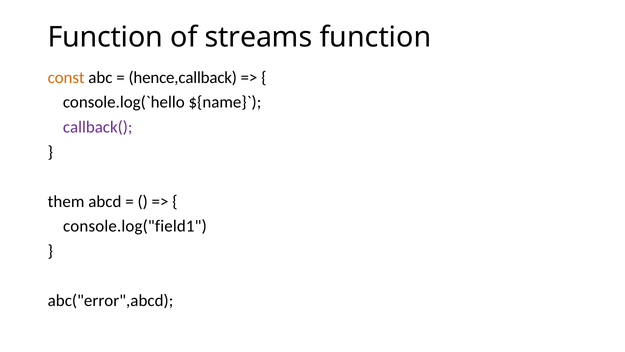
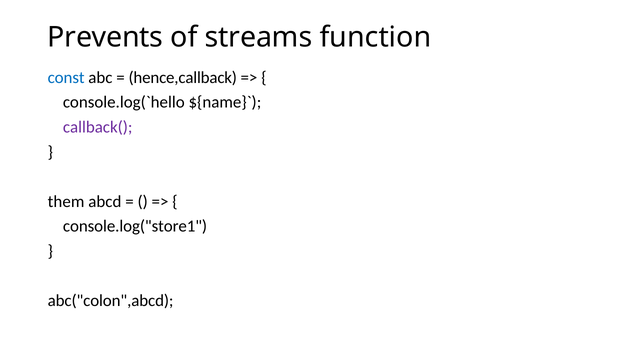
Function at (105, 37): Function -> Prevents
const colour: orange -> blue
console.log("field1: console.log("field1 -> console.log("store1
abc("error",abcd: abc("error",abcd -> abc("colon",abcd
